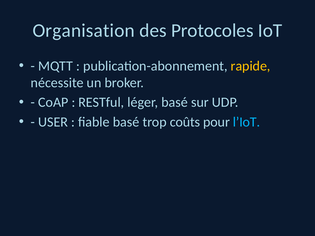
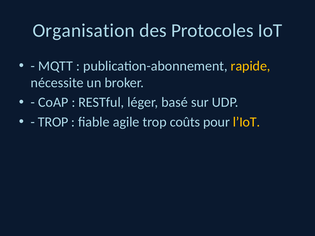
USER at (53, 122): USER -> TROP
fiable basé: basé -> agile
l’IoT colour: light blue -> yellow
